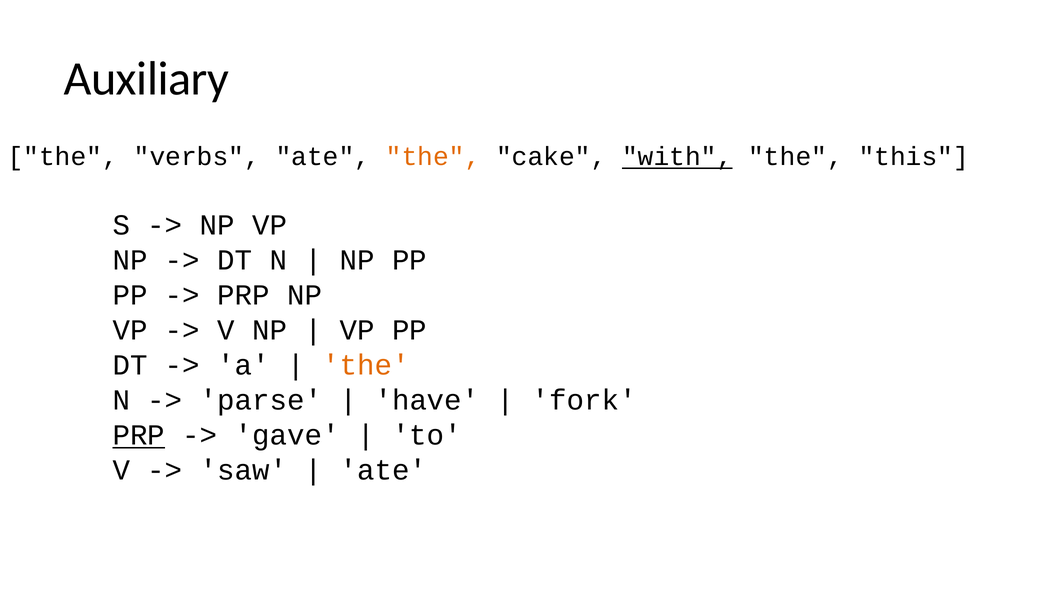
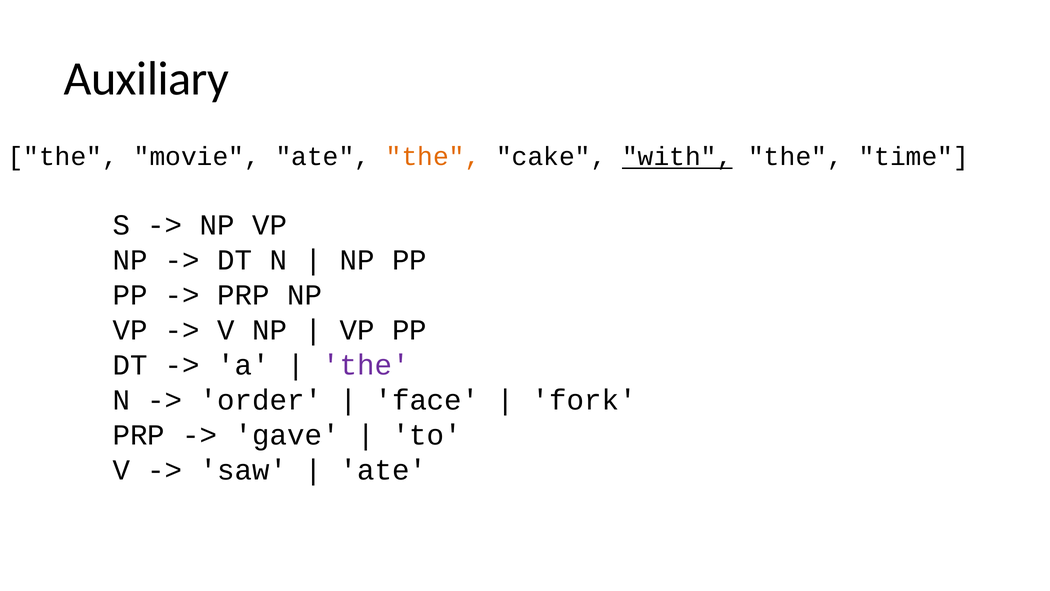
verbs: verbs -> movie
this: this -> time
the at (366, 365) colour: orange -> purple
parse: parse -> order
have: have -> face
PRP at (139, 435) underline: present -> none
